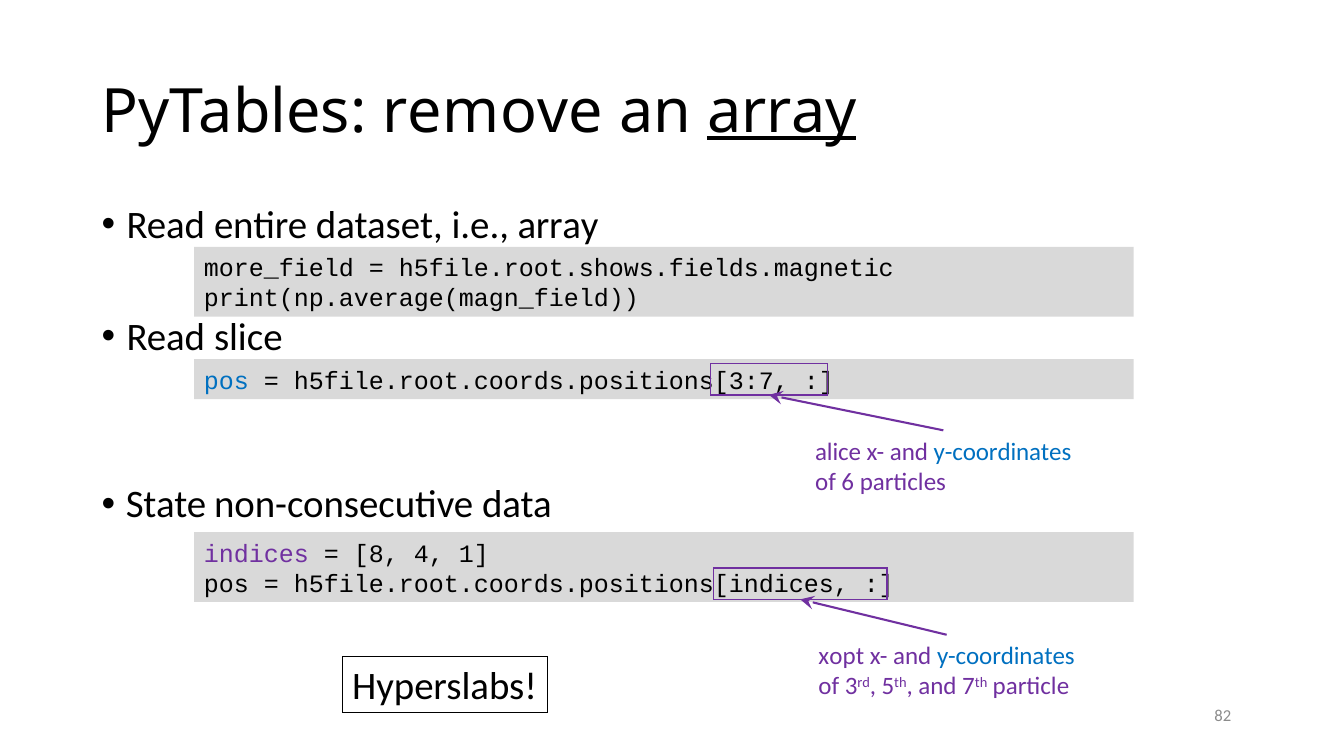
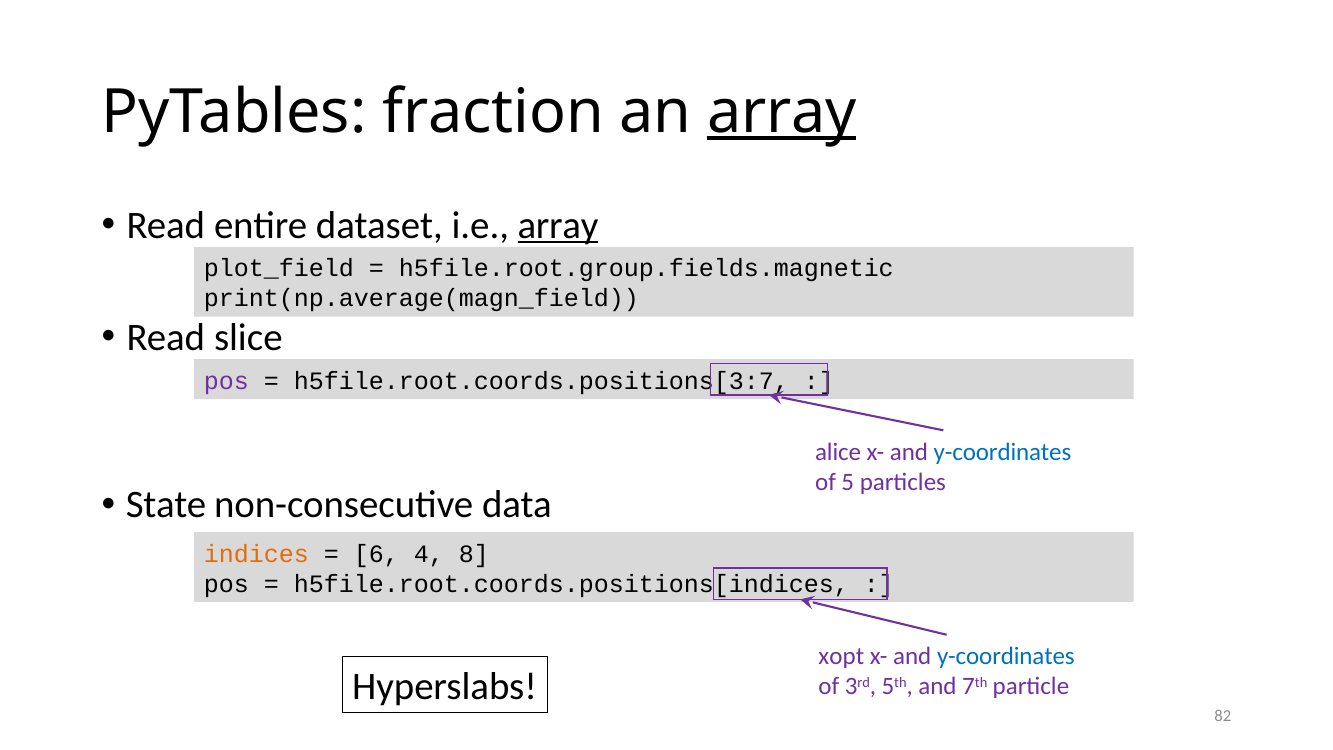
remove: remove -> fraction
array at (558, 225) underline: none -> present
more_field: more_field -> plot_field
h5file.root.shows.fields.magnetic: h5file.root.shows.fields.magnetic -> h5file.root.group.fields.magnetic
pos at (226, 381) colour: blue -> purple
6: 6 -> 5
indices colour: purple -> orange
8: 8 -> 6
1: 1 -> 8
